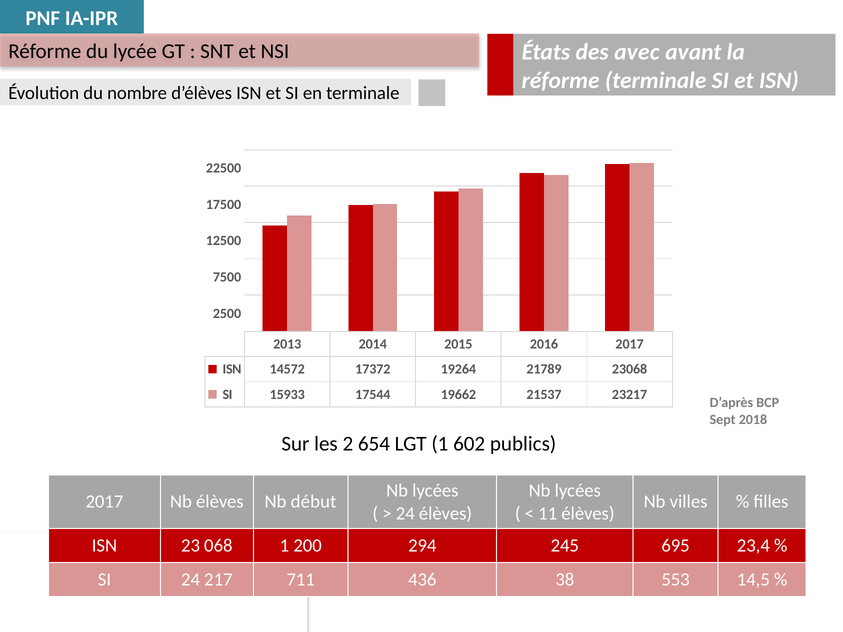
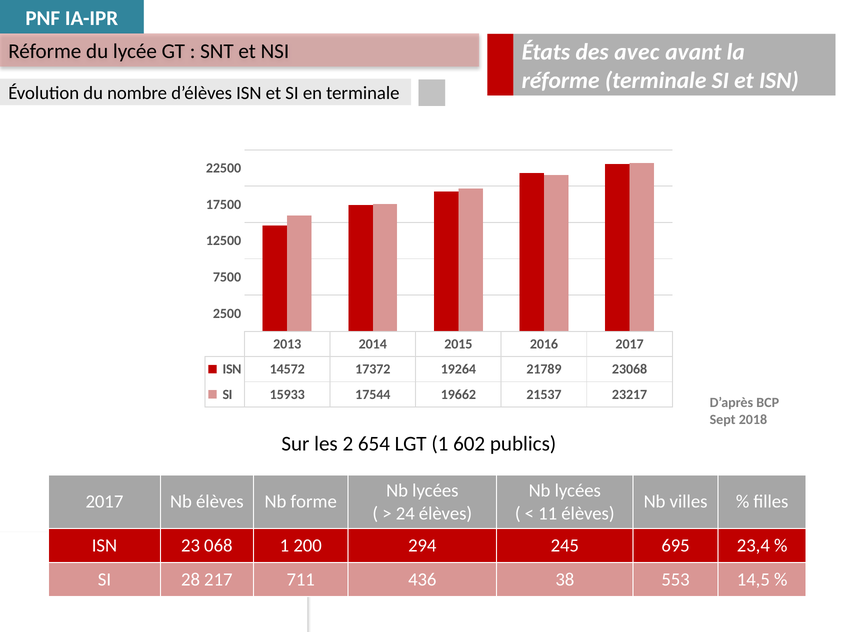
début: début -> forme
SI 24: 24 -> 28
